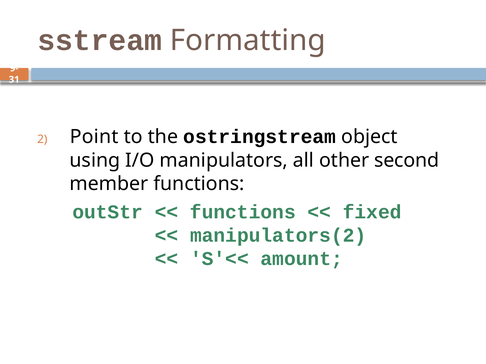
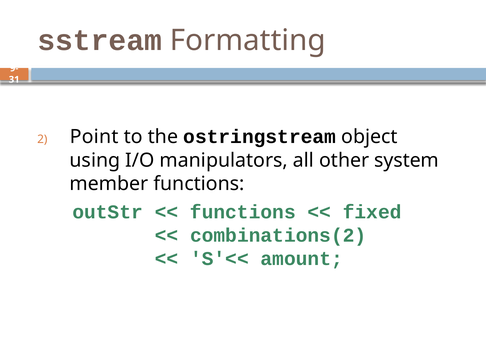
second: second -> system
manipulators(2: manipulators(2 -> combinations(2
